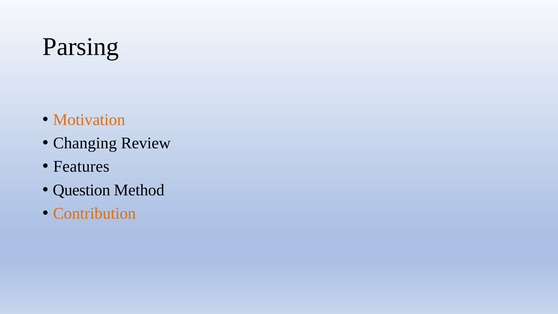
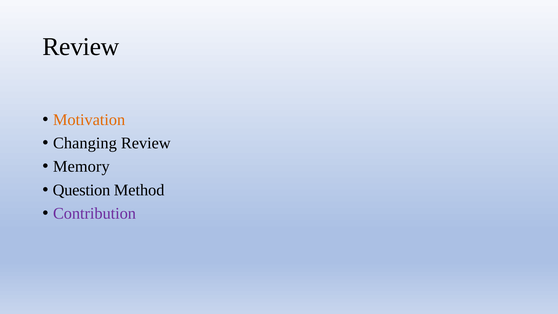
Parsing at (81, 47): Parsing -> Review
Features: Features -> Memory
Contribution colour: orange -> purple
